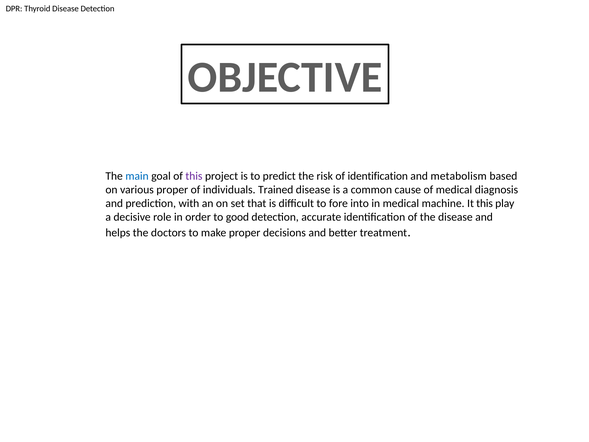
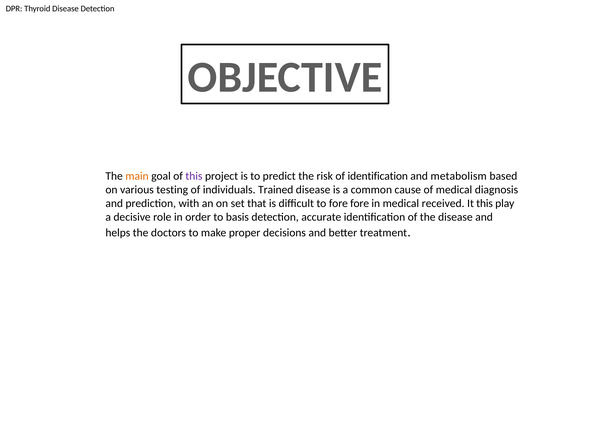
main colour: blue -> orange
various proper: proper -> testing
fore into: into -> fore
machine: machine -> received
good: good -> basis
